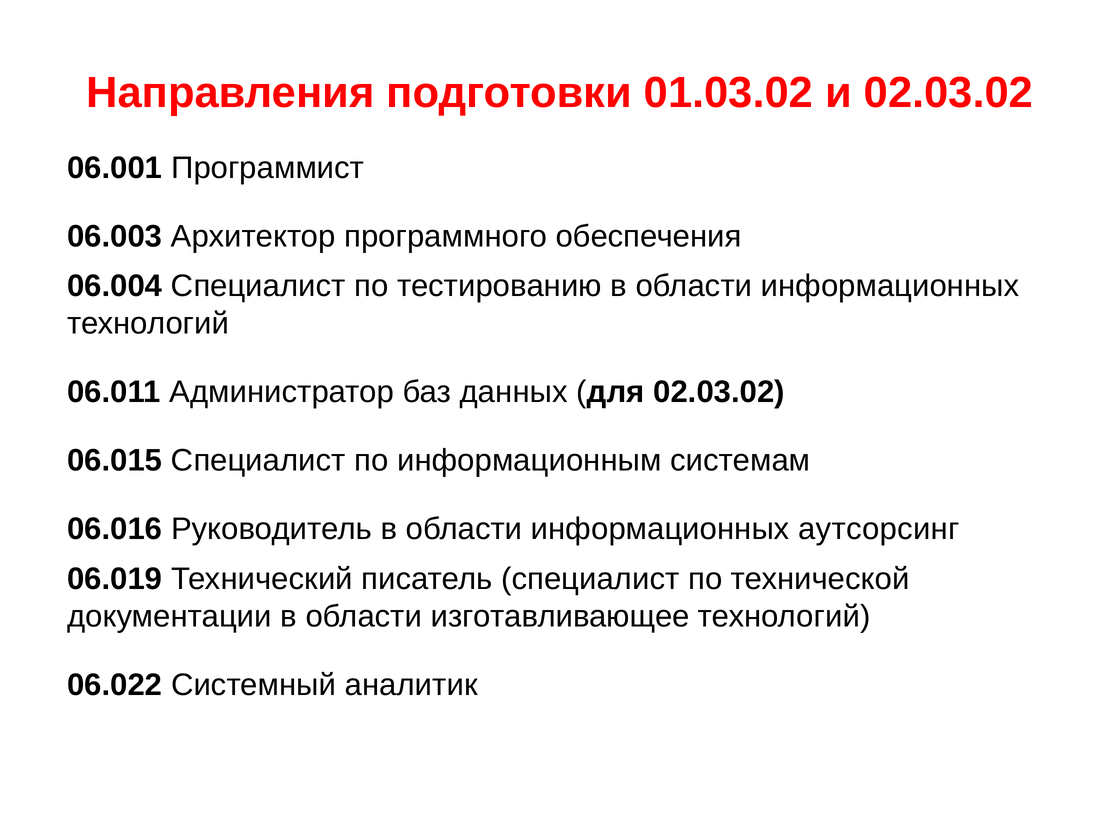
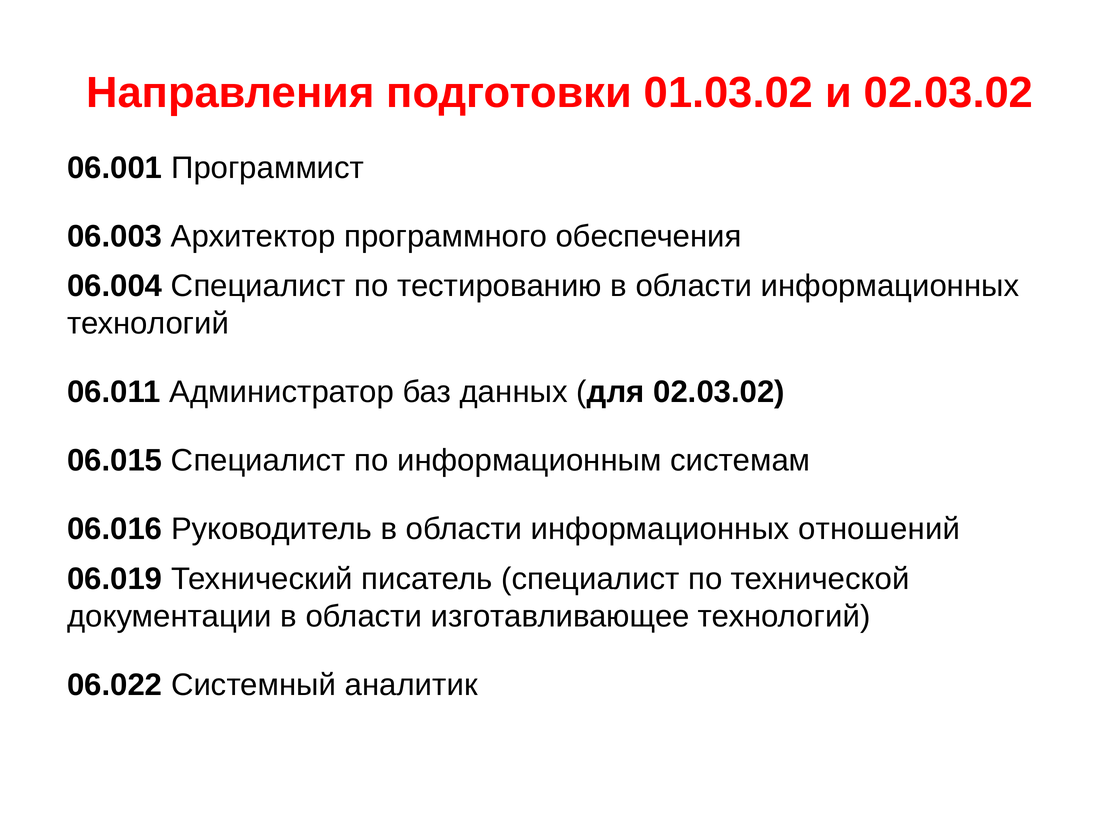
аутсорсинг: аутсорсинг -> отношений
